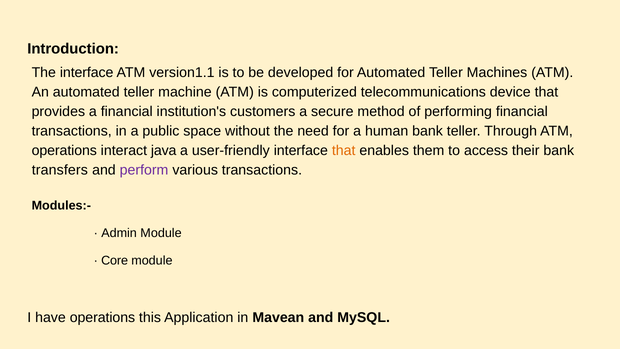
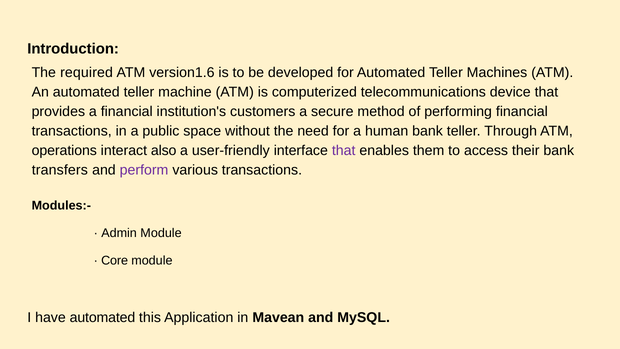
The interface: interface -> required
version1.1: version1.1 -> version1.6
java: java -> also
that at (344, 150) colour: orange -> purple
have operations: operations -> automated
